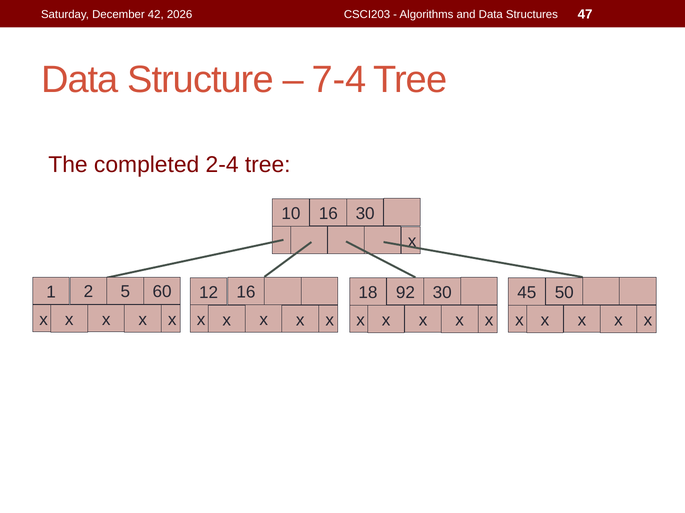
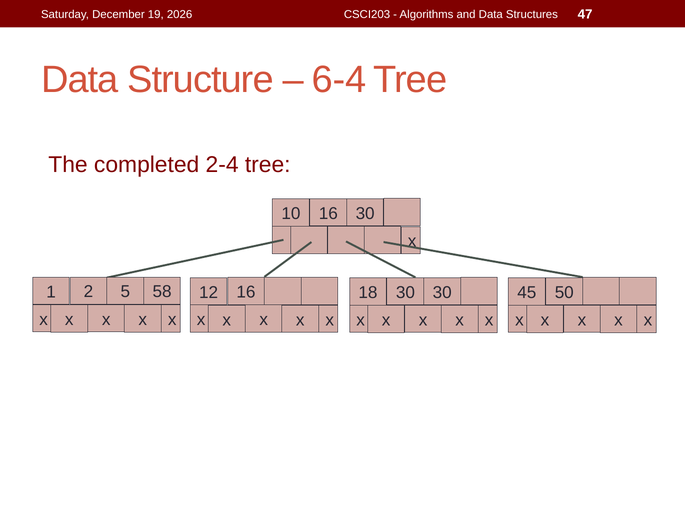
42: 42 -> 19
7-4: 7-4 -> 6-4
60: 60 -> 58
18 92: 92 -> 30
